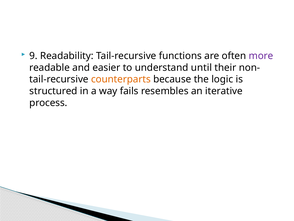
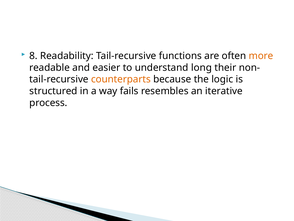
9: 9 -> 8
more colour: purple -> orange
until: until -> long
